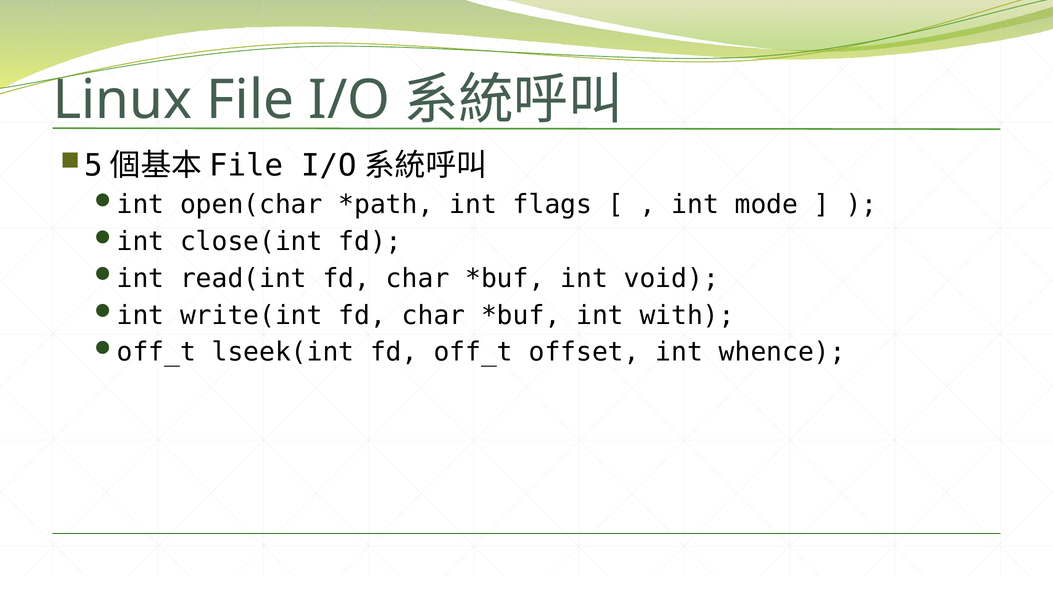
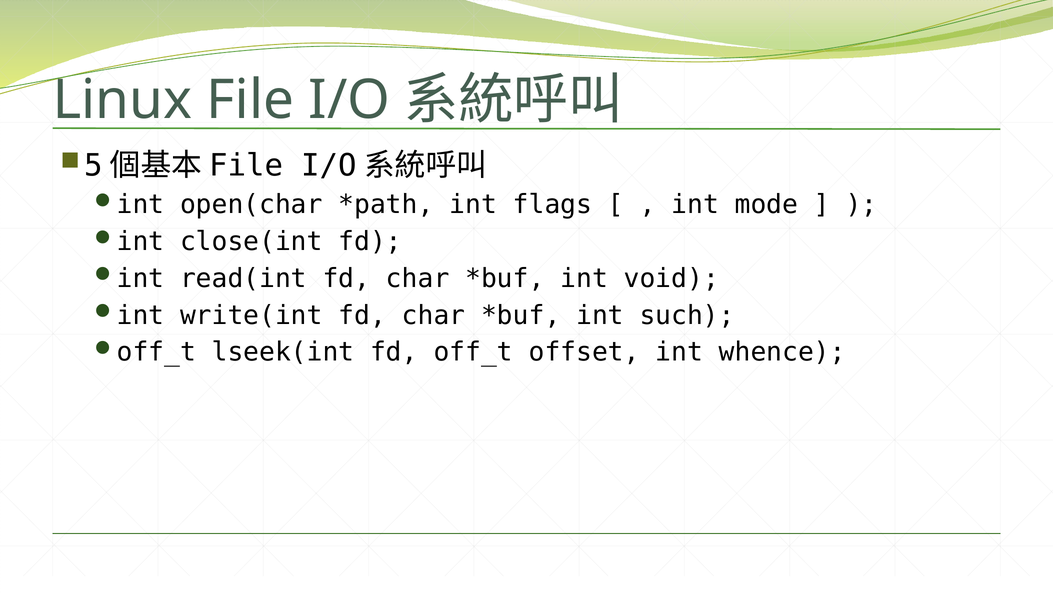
with: with -> such
